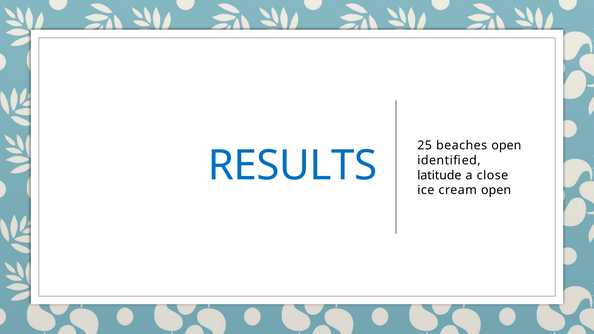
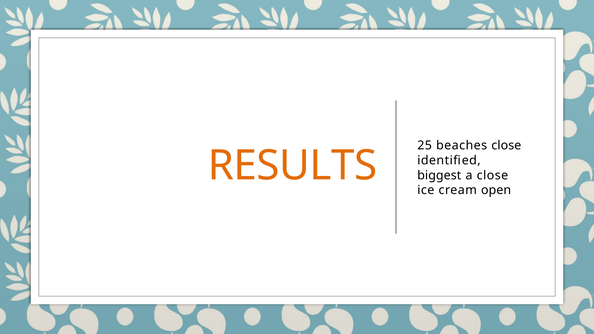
beaches open: open -> close
RESULTS colour: blue -> orange
latitude: latitude -> biggest
